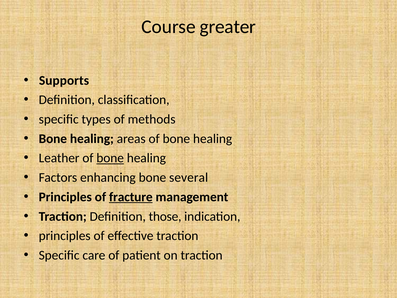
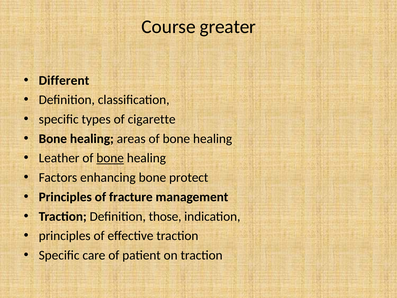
Supports: Supports -> Different
methods: methods -> cigarette
several: several -> protect
fracture underline: present -> none
